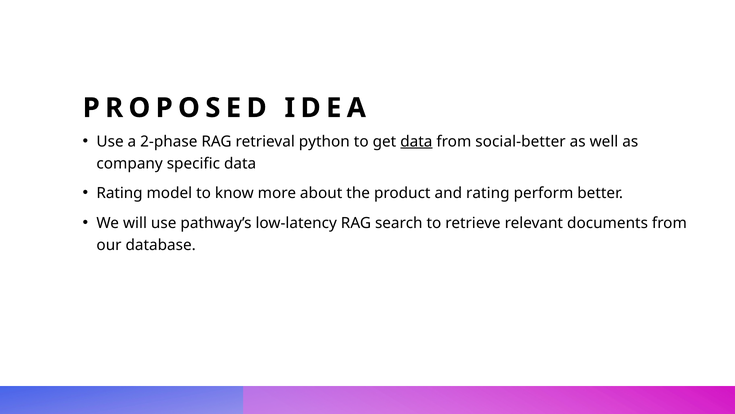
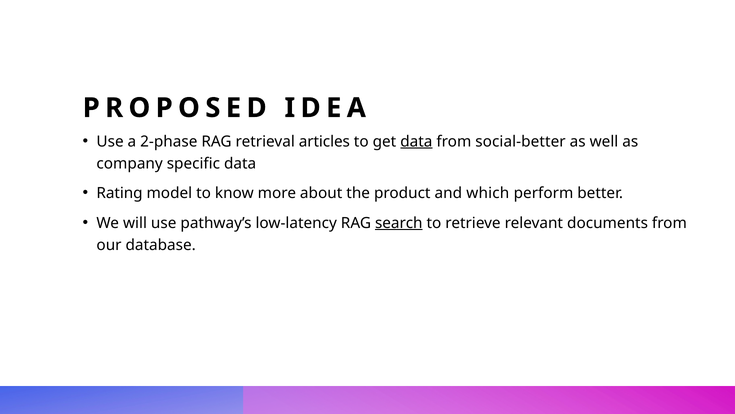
python: python -> articles
and rating: rating -> which
search underline: none -> present
